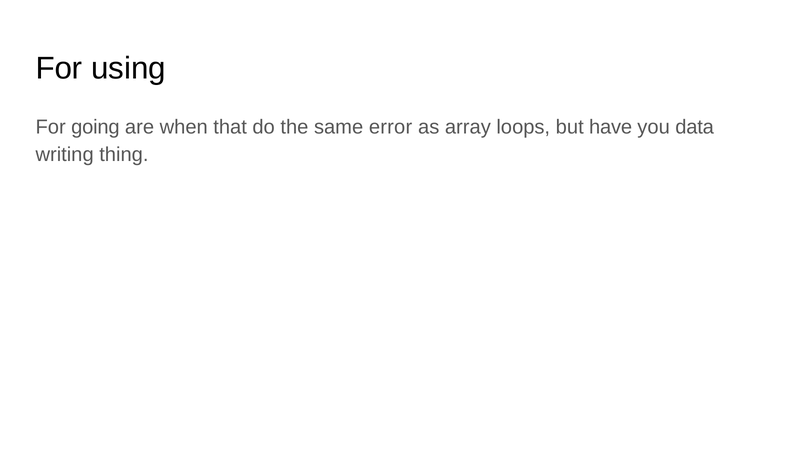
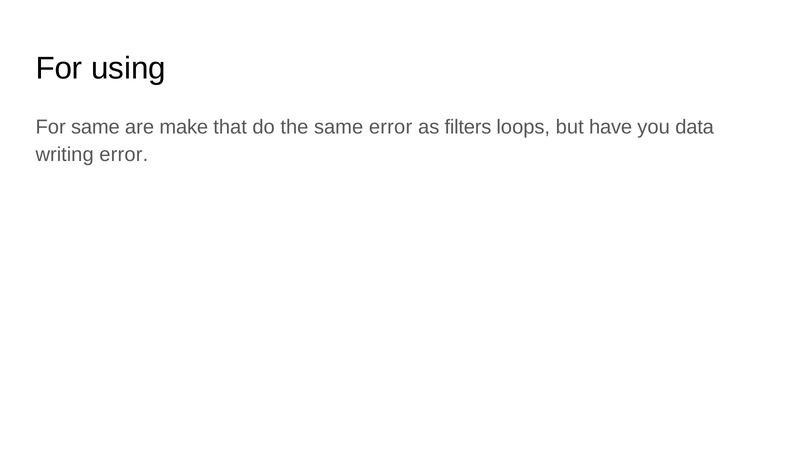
For going: going -> same
when: when -> make
array: array -> filters
writing thing: thing -> error
